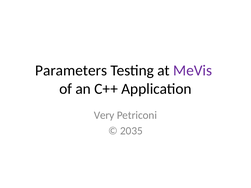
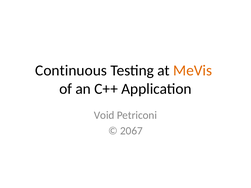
Parameters: Parameters -> Continuous
MeVis colour: purple -> orange
Very: Very -> Void
2035: 2035 -> 2067
